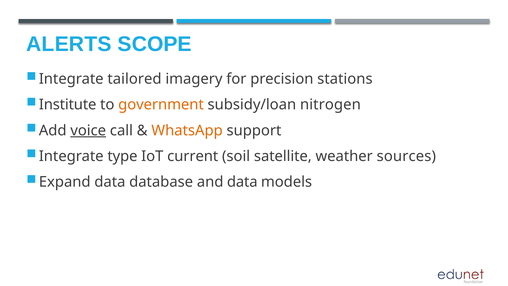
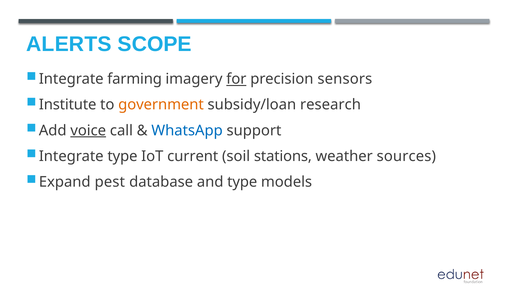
tailored: tailored -> farming
for underline: none -> present
stations: stations -> sensors
nitrogen: nitrogen -> research
WhatsApp colour: orange -> blue
satellite: satellite -> stations
Expand data: data -> pest
and data: data -> type
